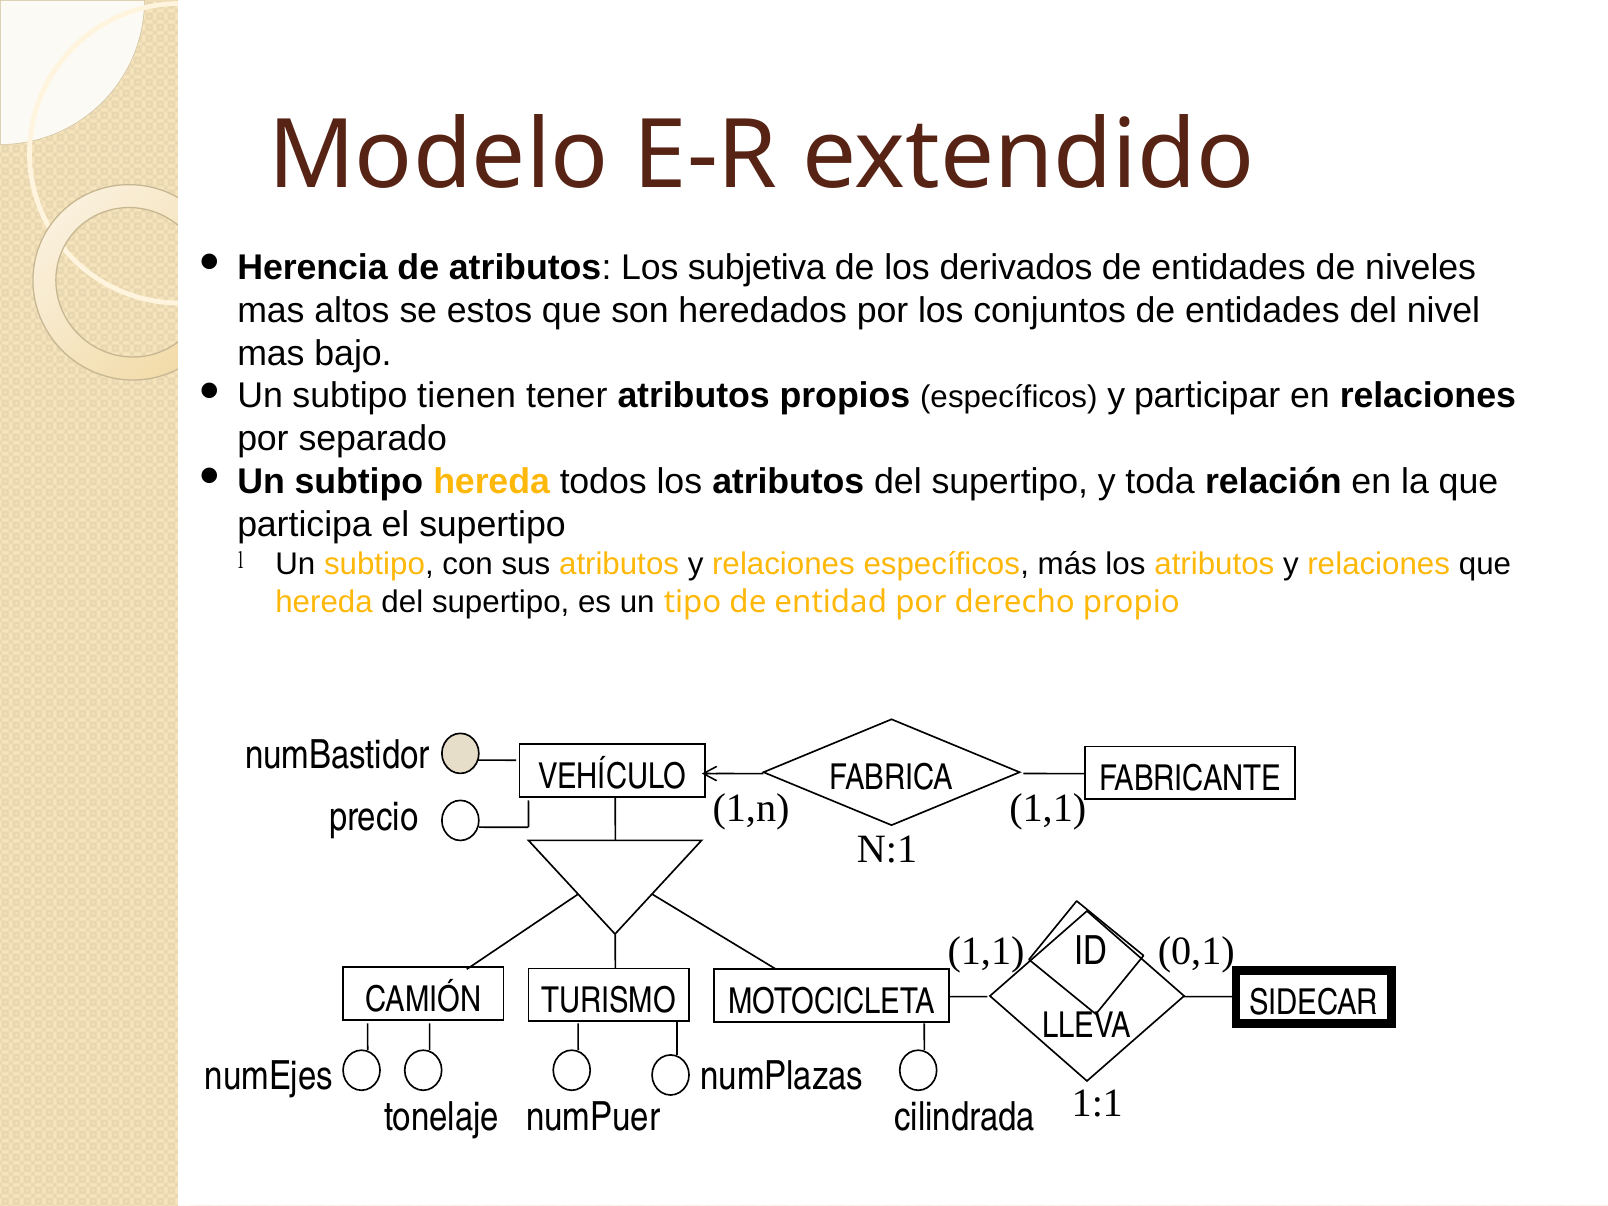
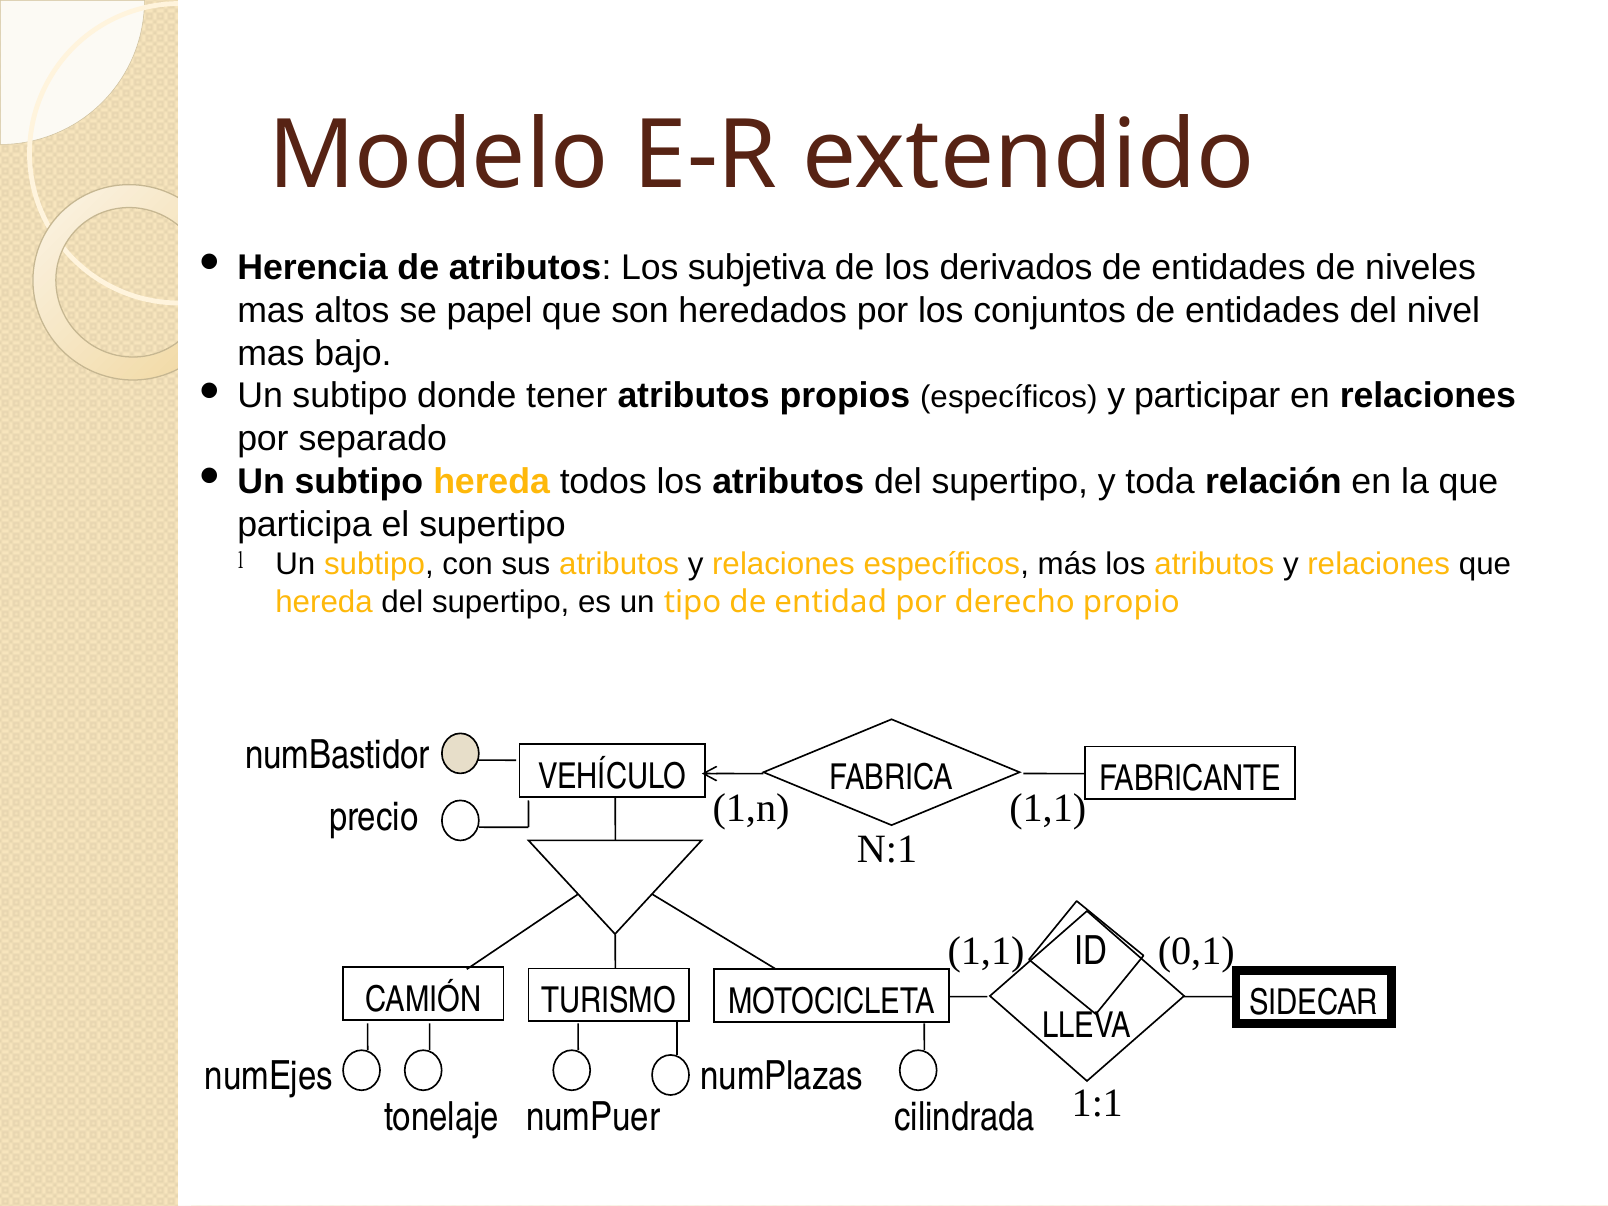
estos: estos -> papel
tienen: tienen -> donde
